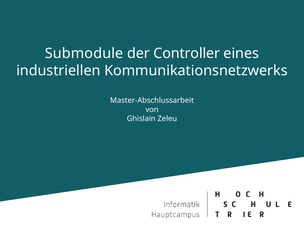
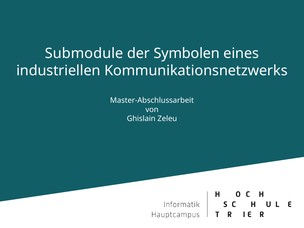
Controller: Controller -> Symbolen
